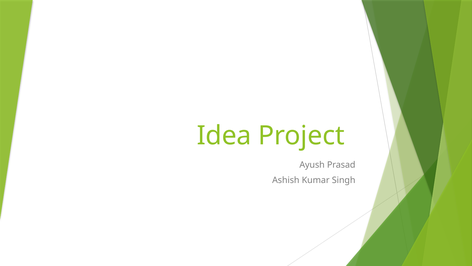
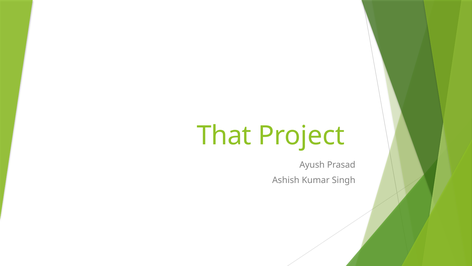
Idea: Idea -> That
